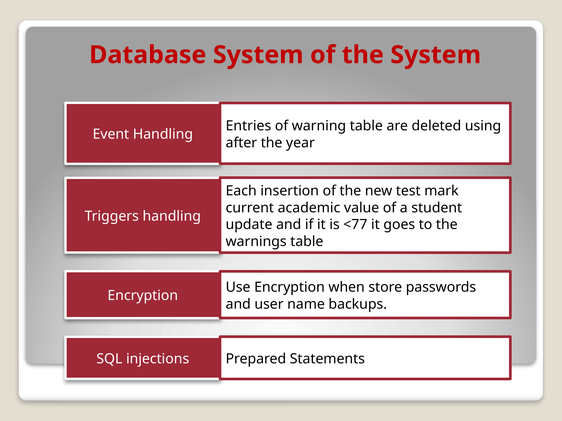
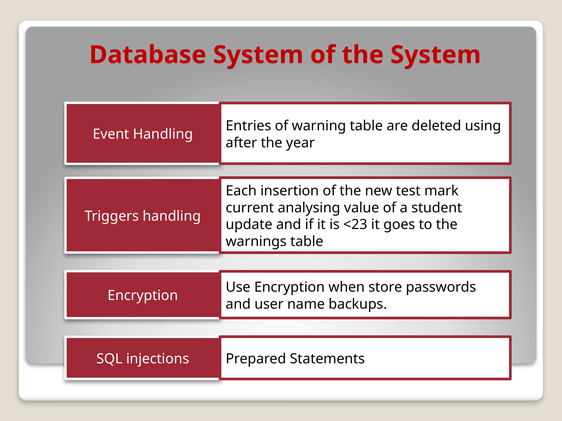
academic: academic -> analysing
<77: <77 -> <23
